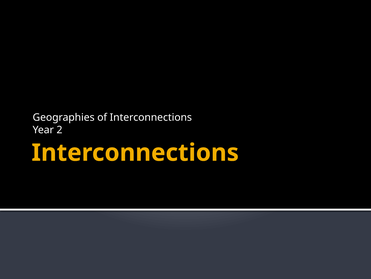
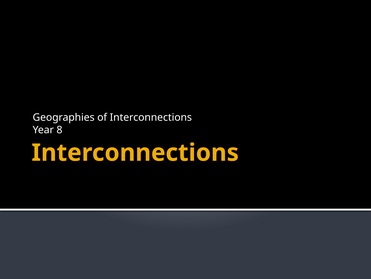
2: 2 -> 8
